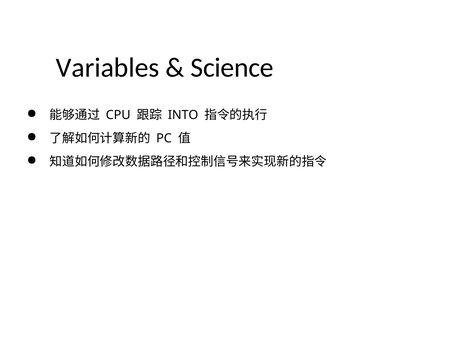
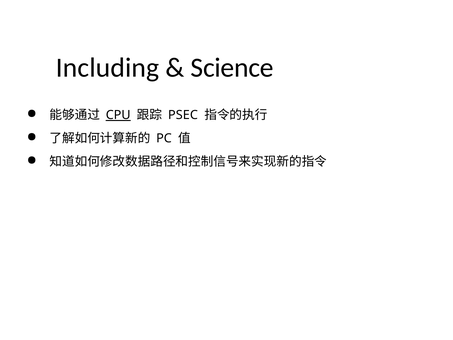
Variables: Variables -> Including
CPU underline: none -> present
INTO: INTO -> PSEC
